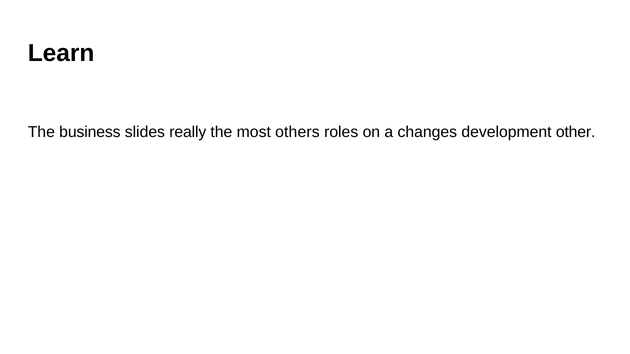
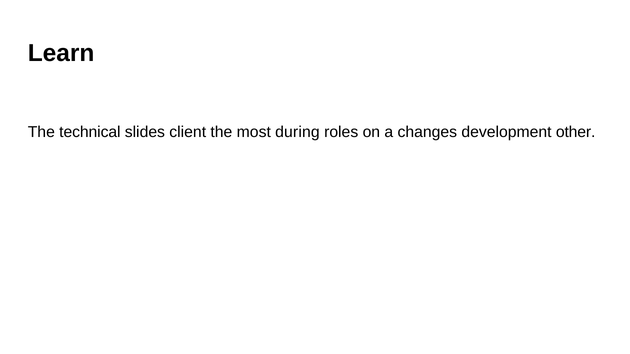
business: business -> technical
really: really -> client
others: others -> during
